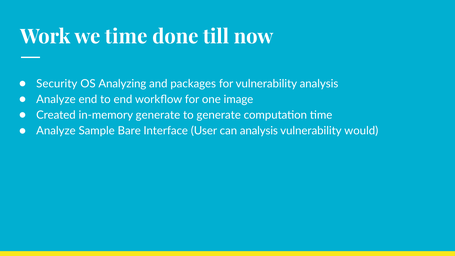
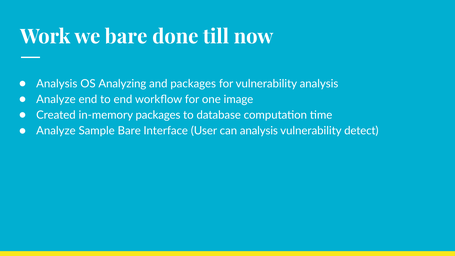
we time: time -> bare
Security at (57, 84): Security -> Analysis
in-memory generate: generate -> packages
to generate: generate -> database
would: would -> detect
